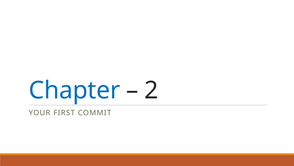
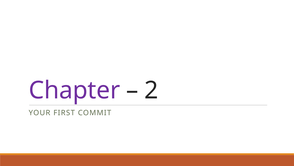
Chapter colour: blue -> purple
